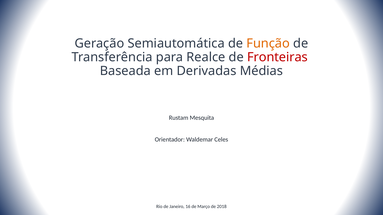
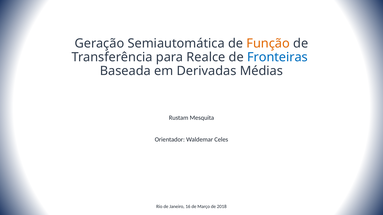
Fronteiras colour: red -> blue
